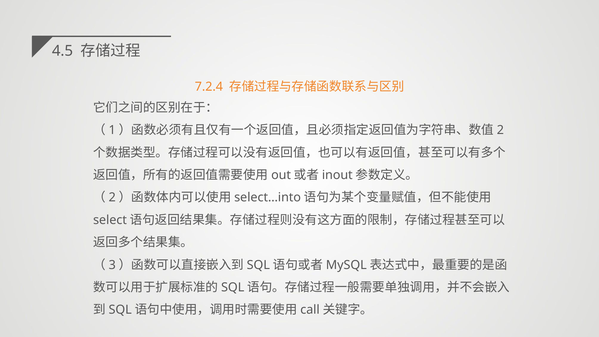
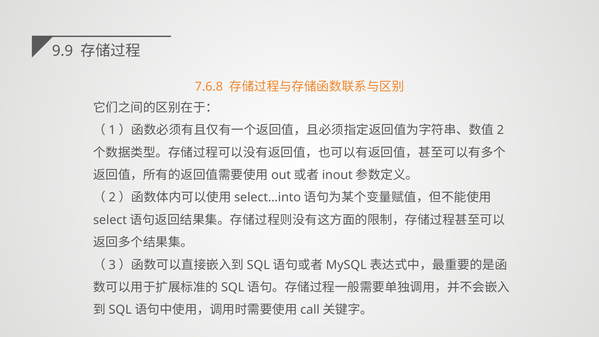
4.5: 4.5 -> 9.9
7.2.4: 7.2.4 -> 7.6.8
